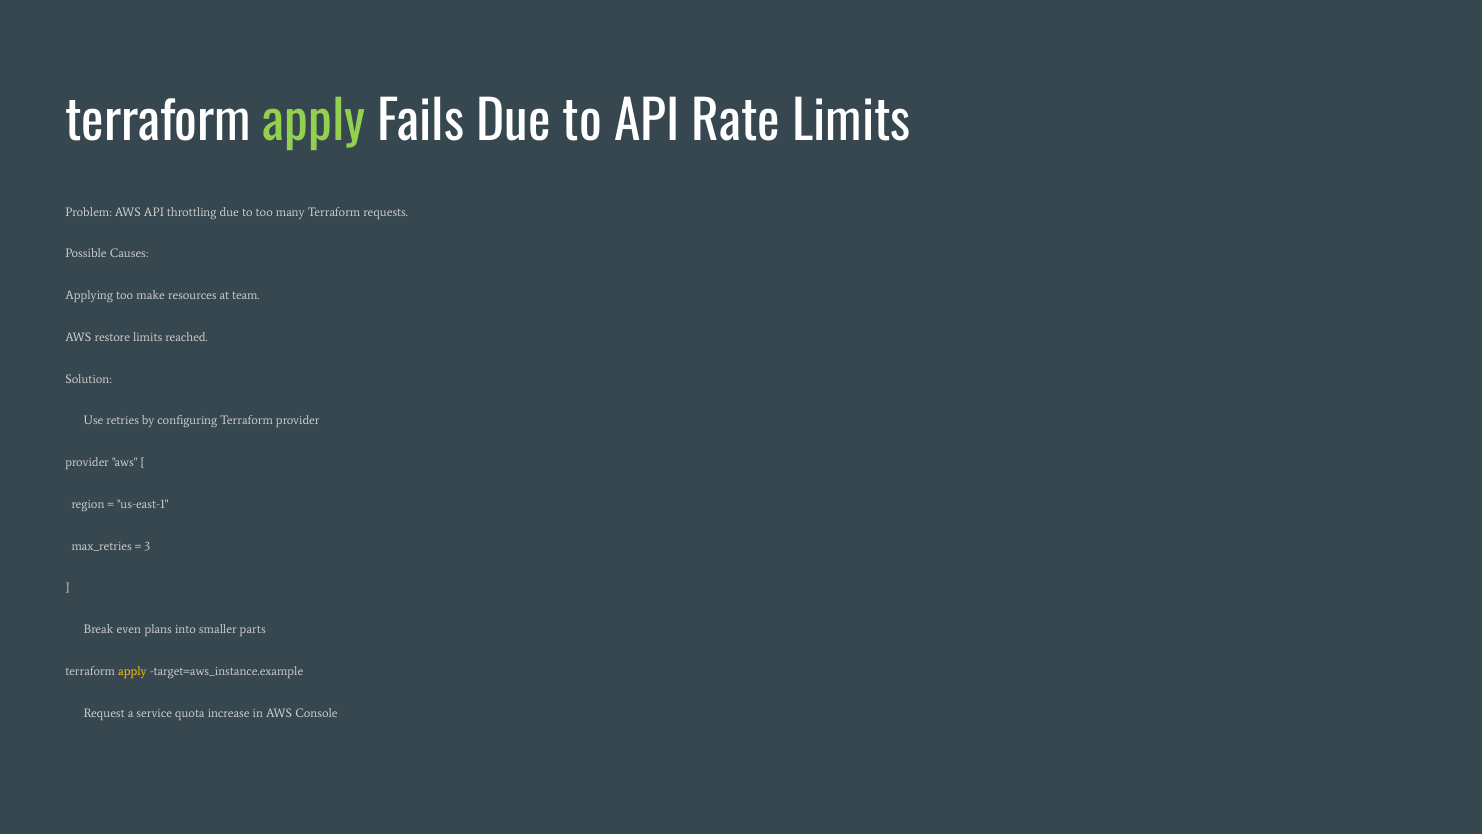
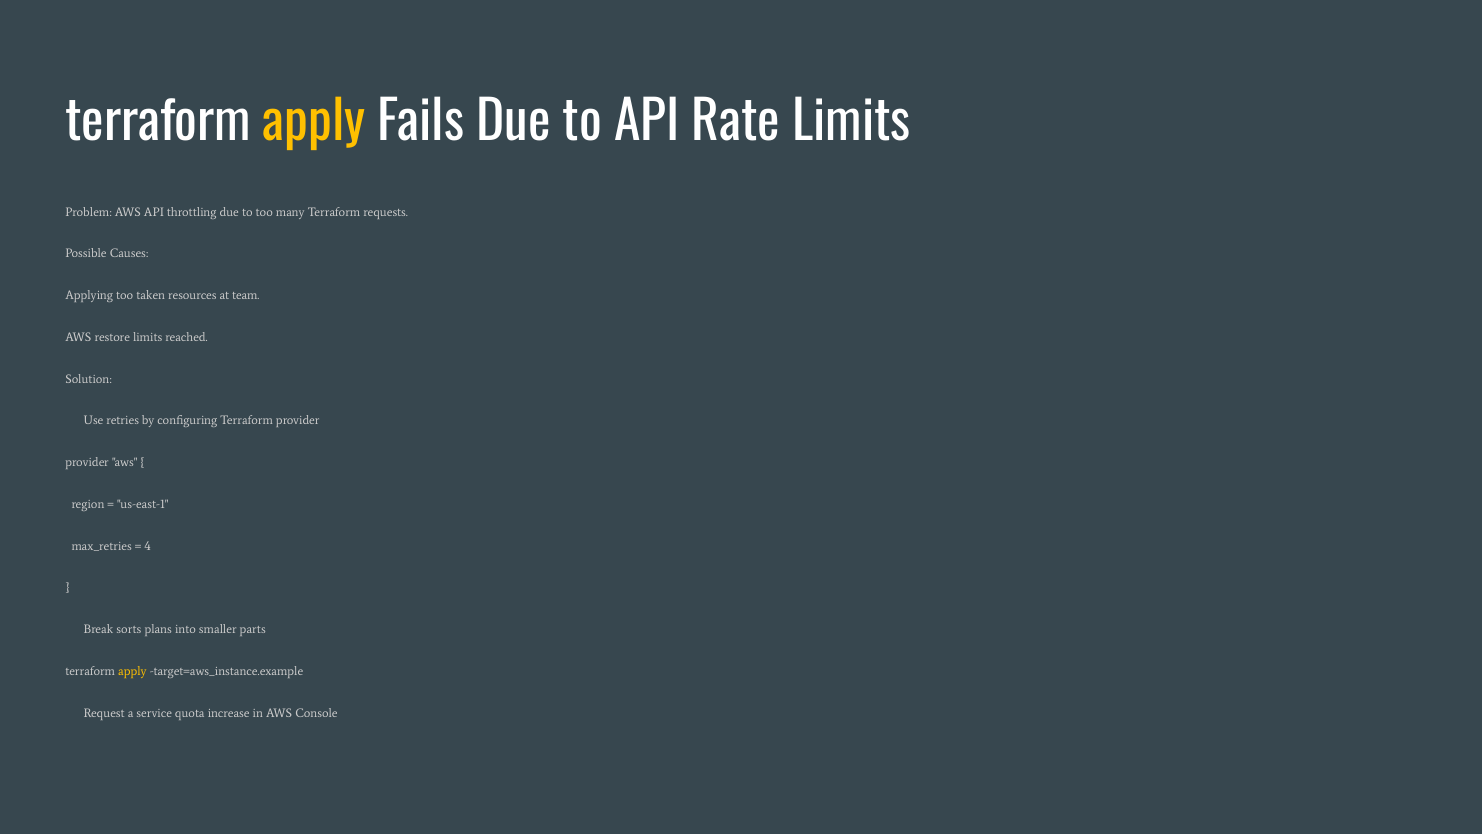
apply at (314, 123) colour: light green -> yellow
make: make -> taken
3: 3 -> 4
even: even -> sorts
